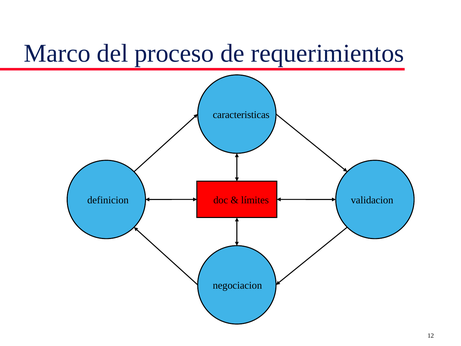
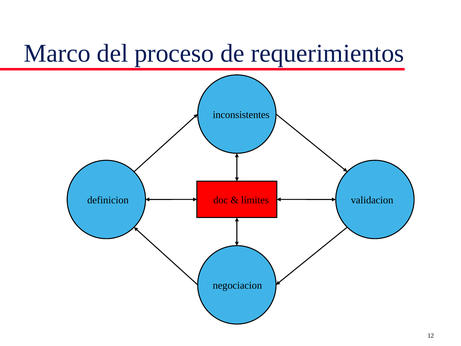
caracteristicas: caracteristicas -> inconsistentes
